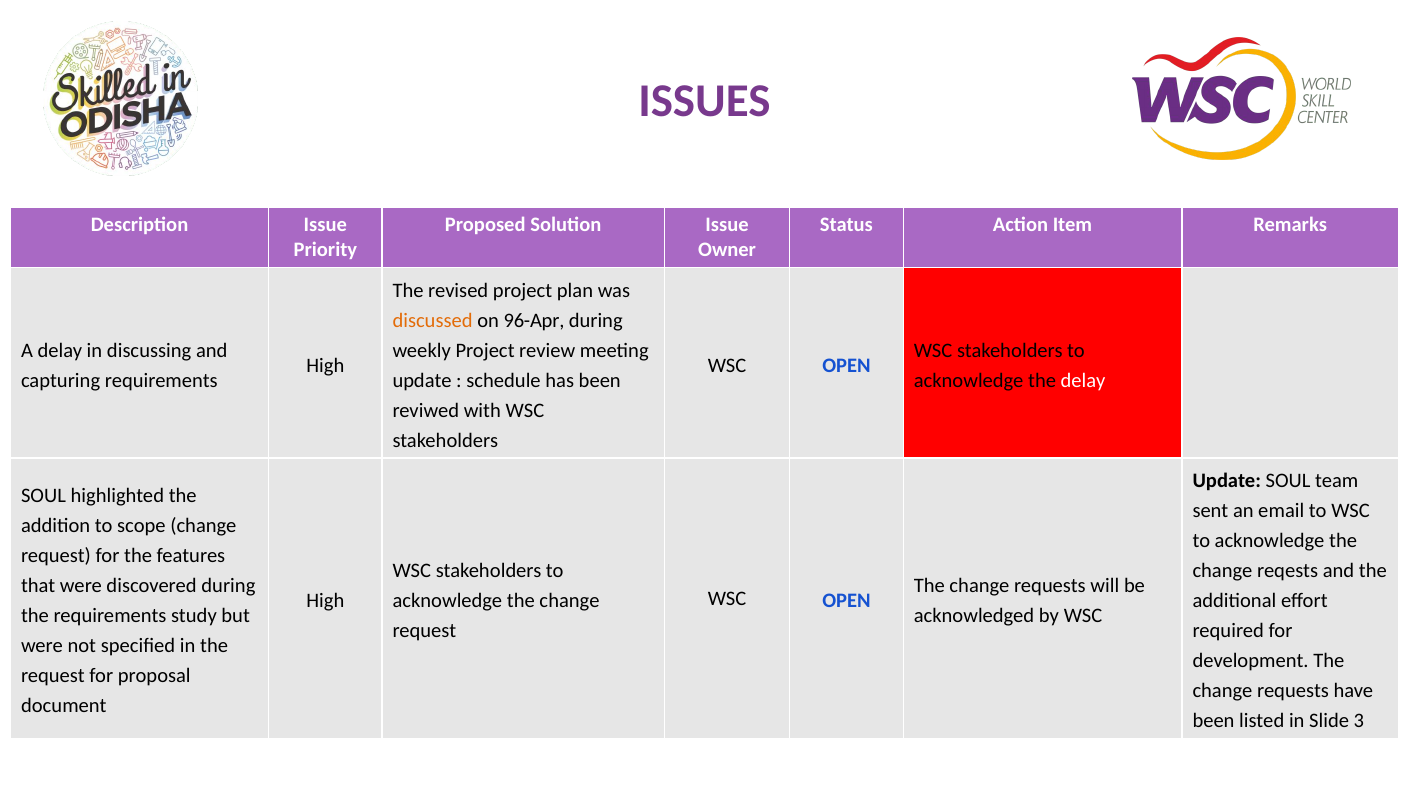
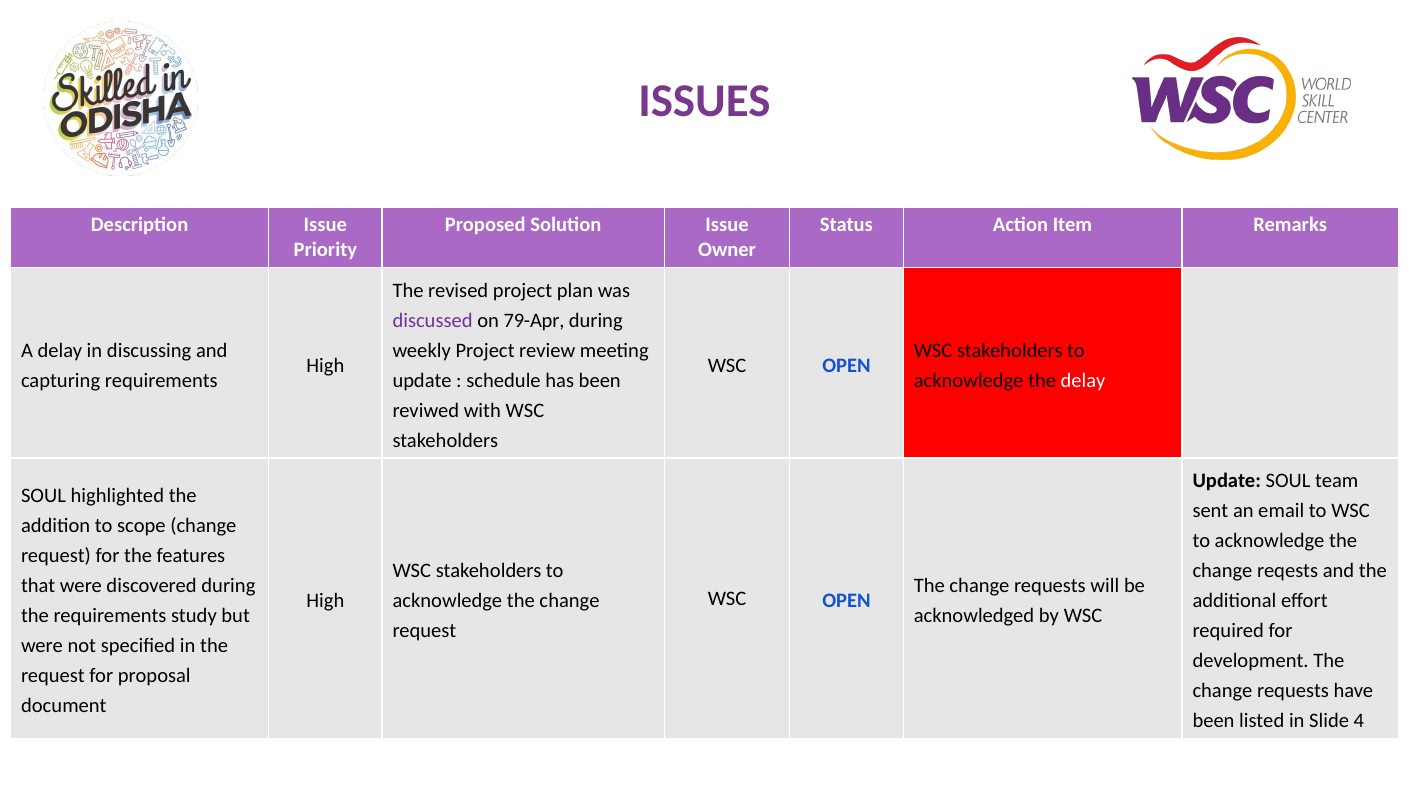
discussed colour: orange -> purple
96-Apr: 96-Apr -> 79-Apr
3: 3 -> 4
